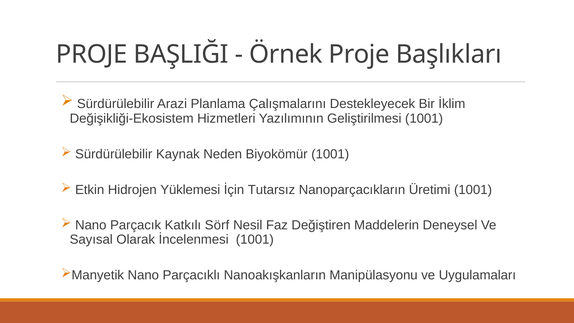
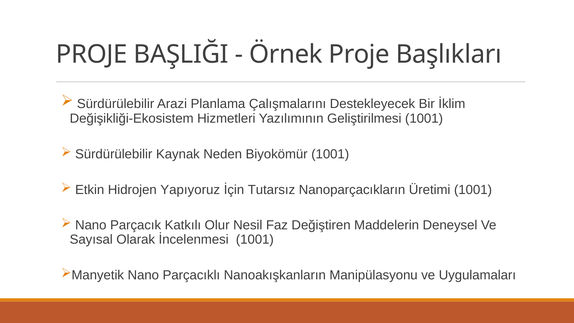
Yüklemesi: Yüklemesi -> Yapıyoruz
Sörf: Sörf -> Olur
